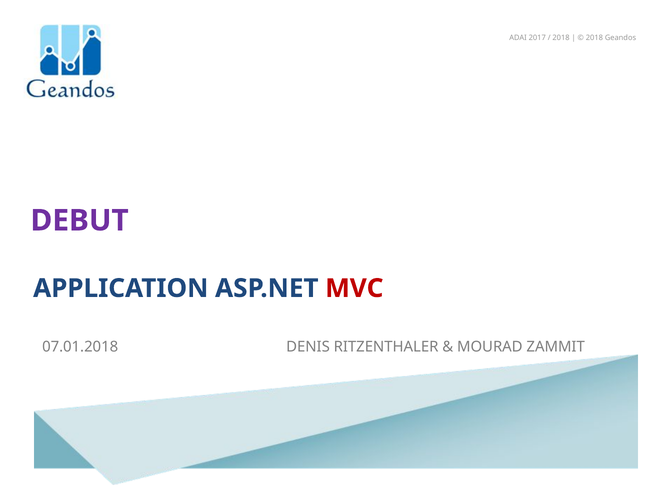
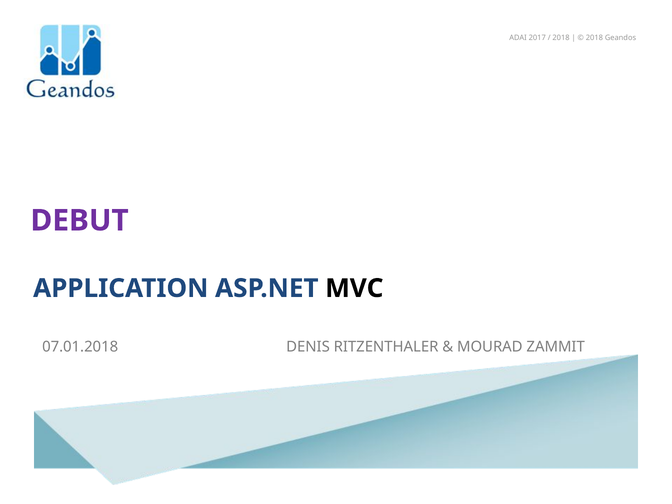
MVC colour: red -> black
